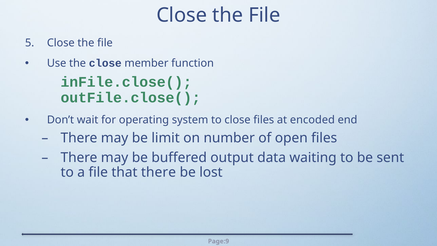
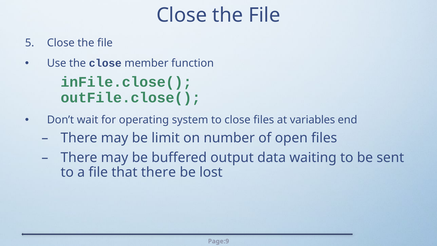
encoded: encoded -> variables
